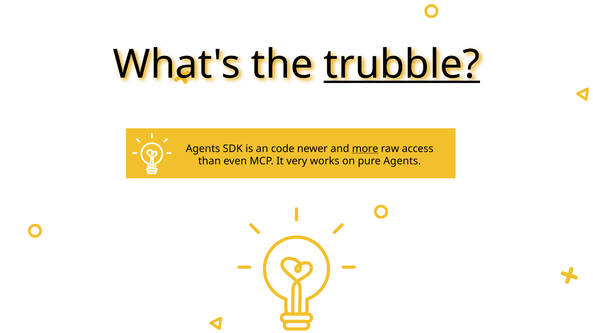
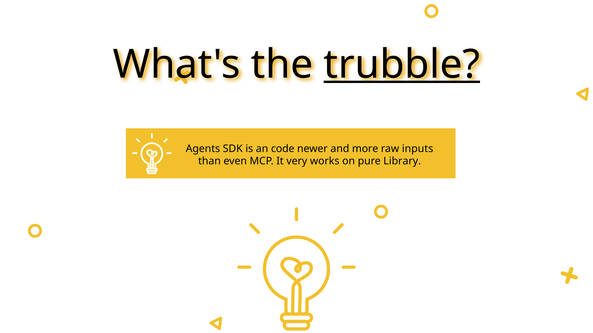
more underline: present -> none
access: access -> inputs
pure Agents: Agents -> Library
